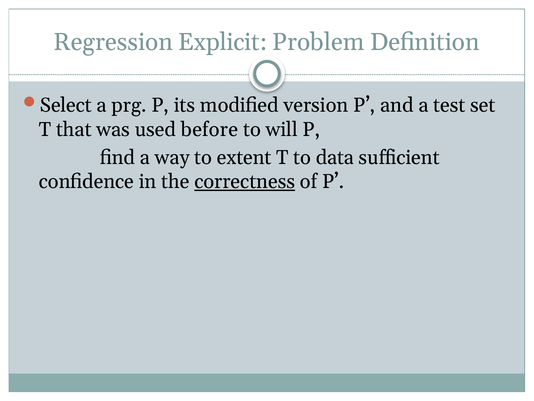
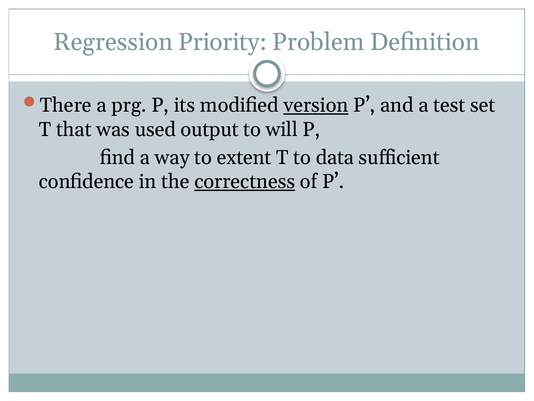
Explicit: Explicit -> Priority
Select: Select -> There
version underline: none -> present
before: before -> output
